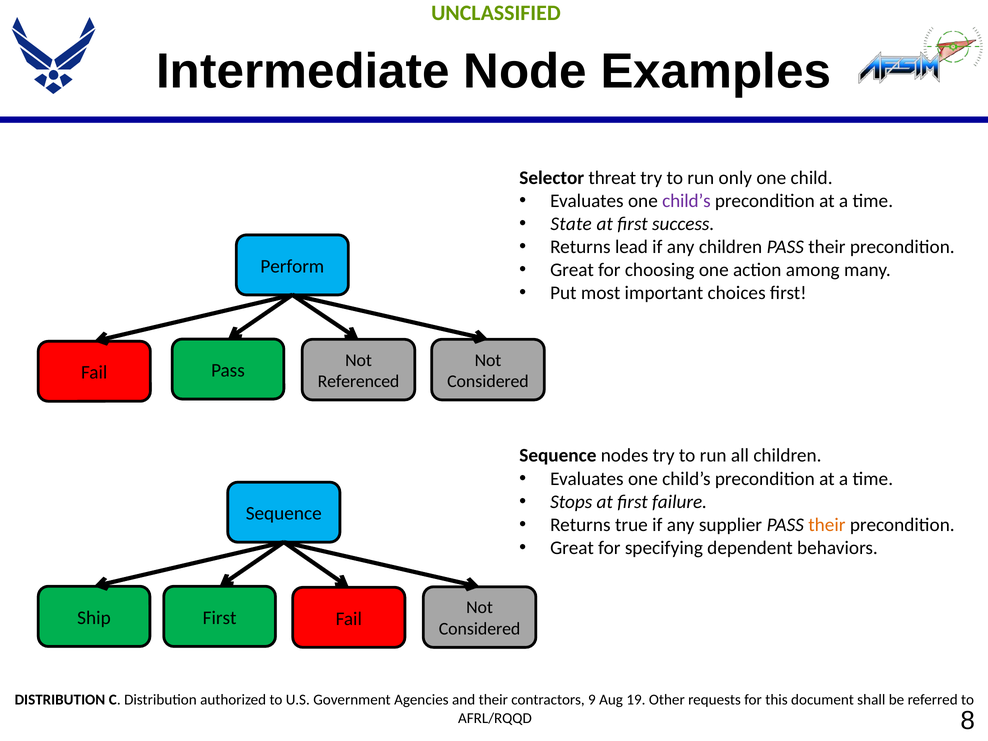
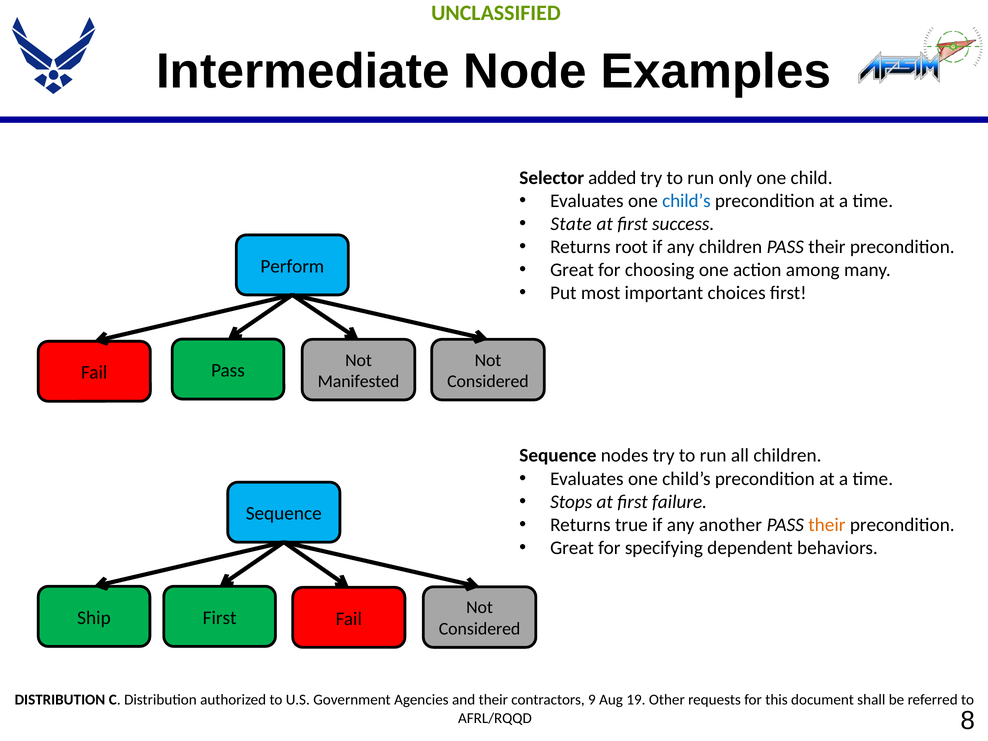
threat: threat -> added
child’s at (686, 201) colour: purple -> blue
lead: lead -> root
Referenced: Referenced -> Manifested
supplier: supplier -> another
